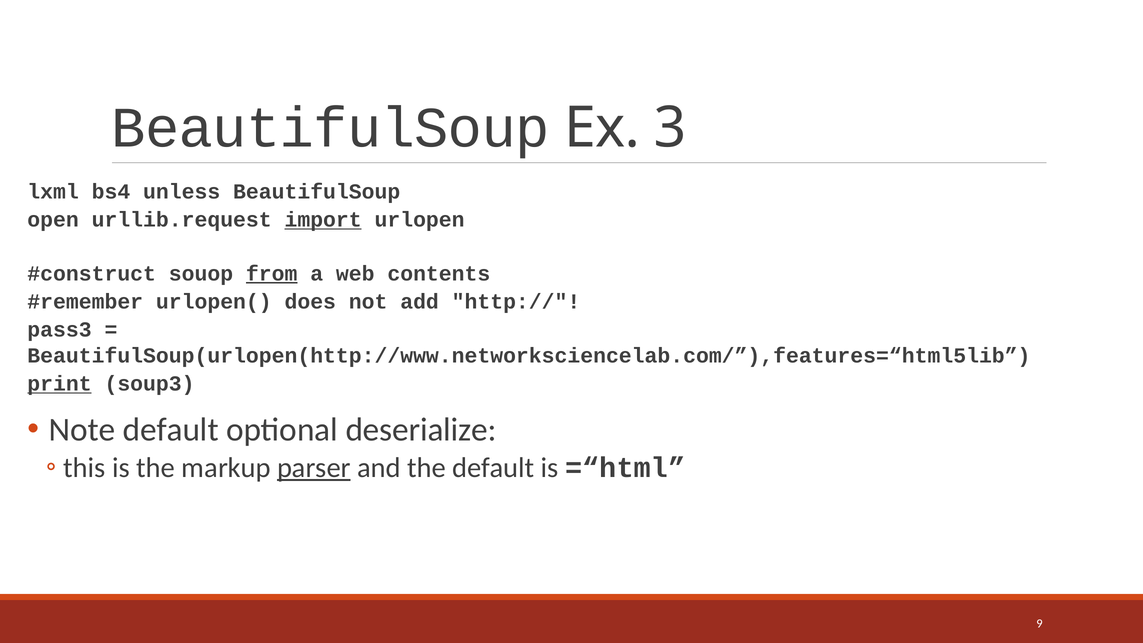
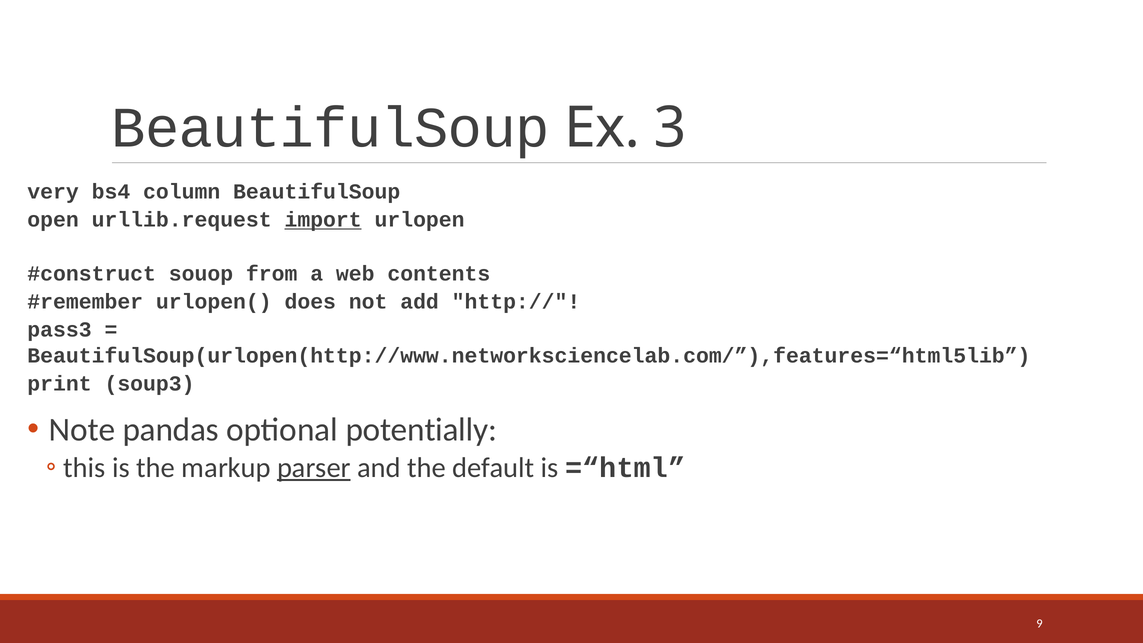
lxml: lxml -> very
unless: unless -> column
from underline: present -> none
print underline: present -> none
Note default: default -> pandas
deserialize: deserialize -> potentially
